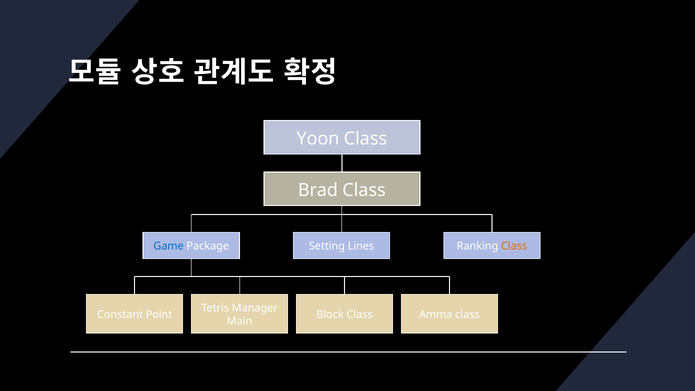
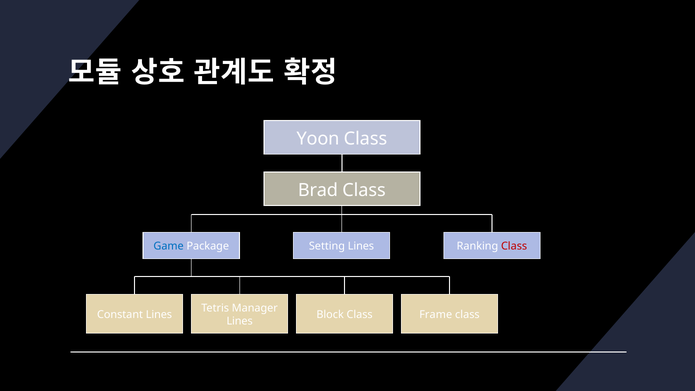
Class at (514, 246) colour: orange -> red
Constant Point: Point -> Lines
Amma: Amma -> Frame
Main at (240, 321): Main -> Lines
